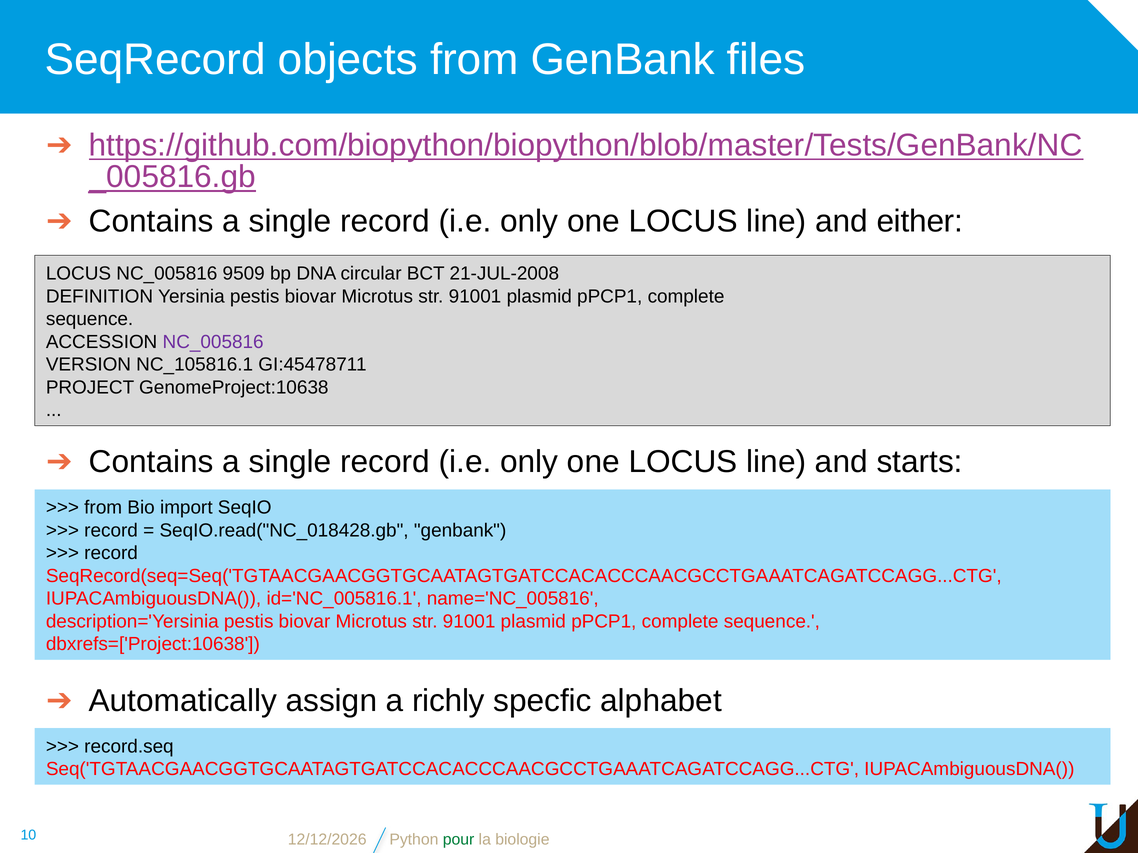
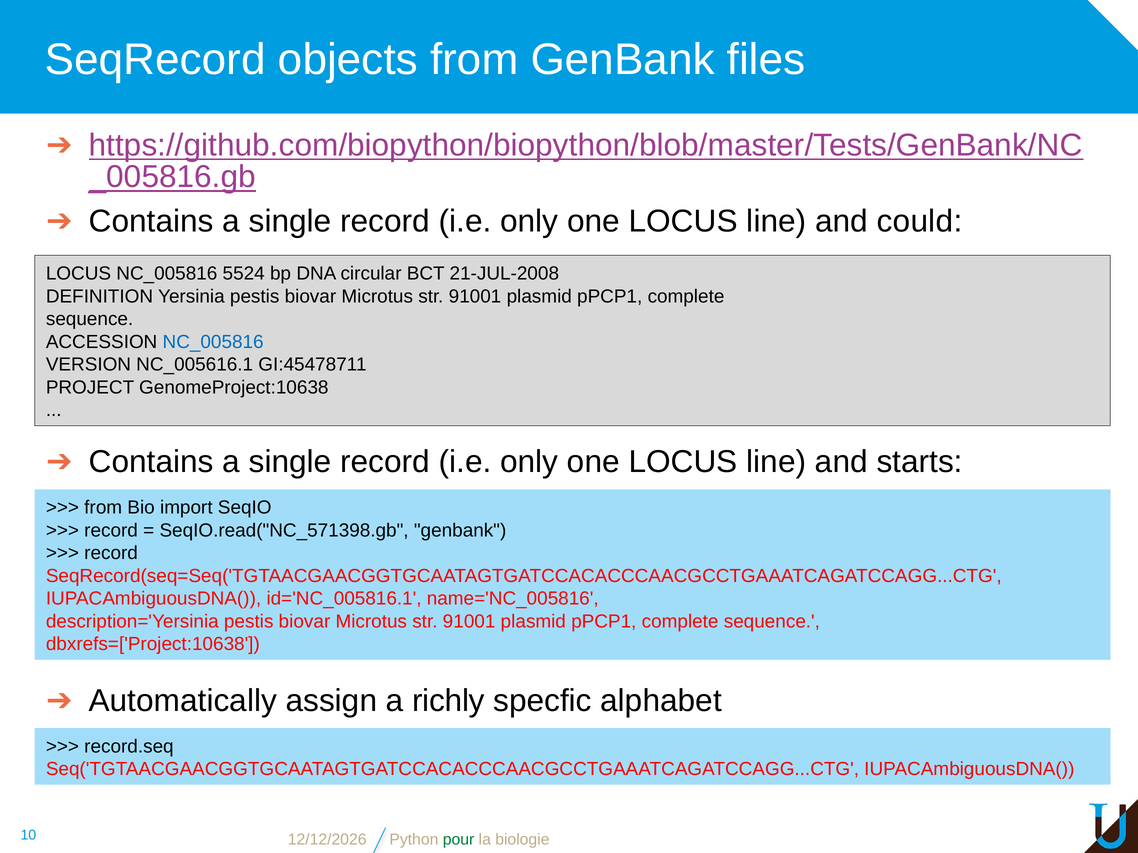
either: either -> could
9509: 9509 -> 5524
NC_005816 at (213, 342) colour: purple -> blue
NC_105816.1: NC_105816.1 -> NC_005616.1
SeqIO.read("NC_018428.gb: SeqIO.read("NC_018428.gb -> SeqIO.read("NC_571398.gb
